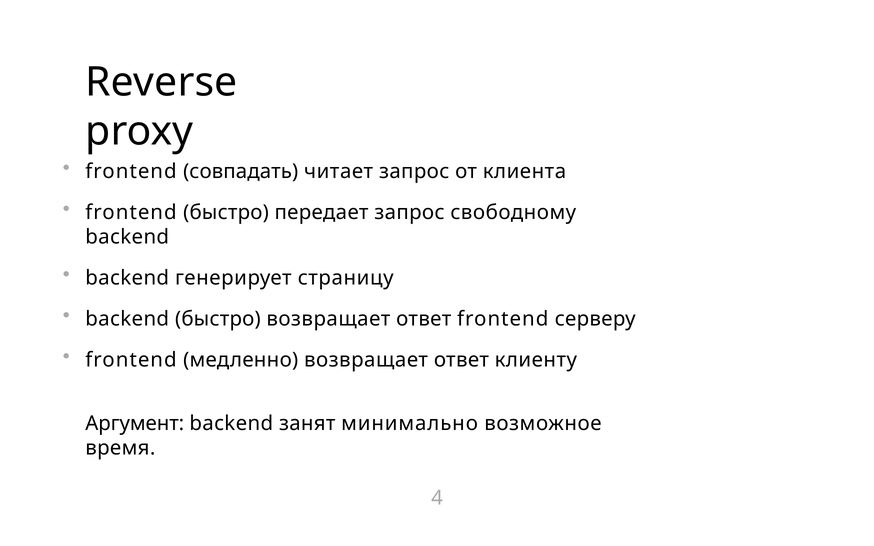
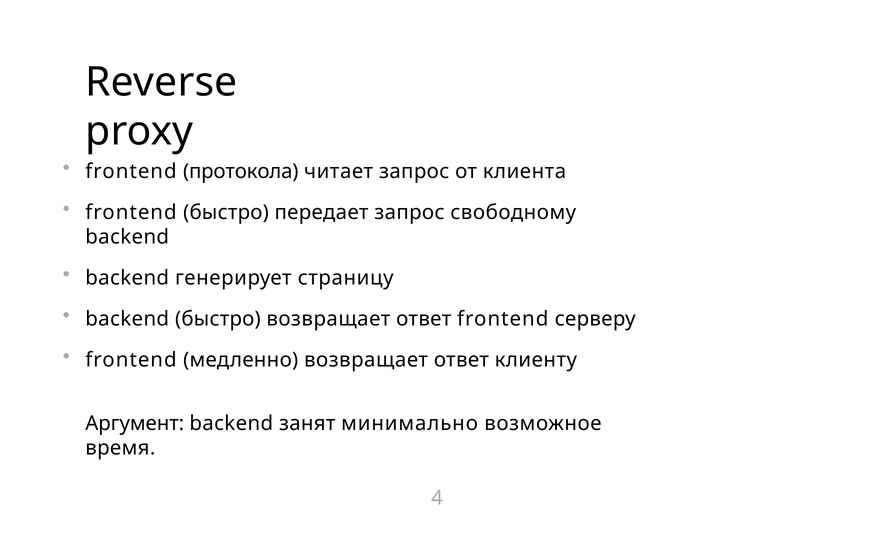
совпадать: совпадать -> протокола
